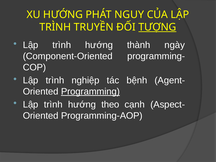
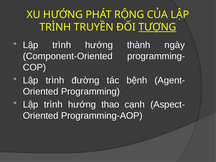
NGUY: NGUY -> RỘNG
nghiệp: nghiệp -> đường
Programming underline: present -> none
theo: theo -> thao
